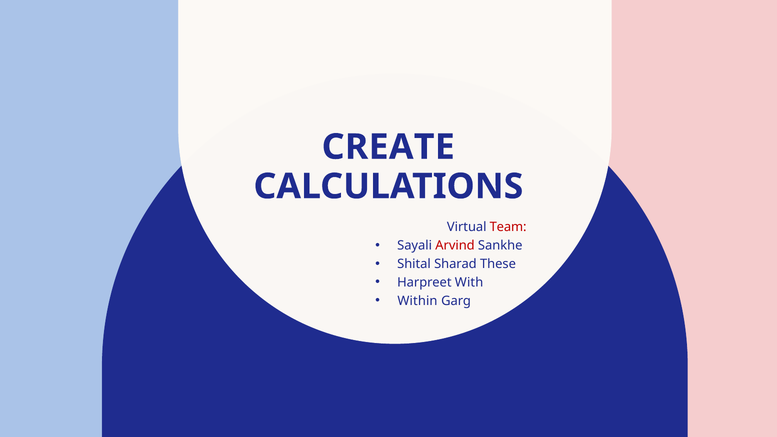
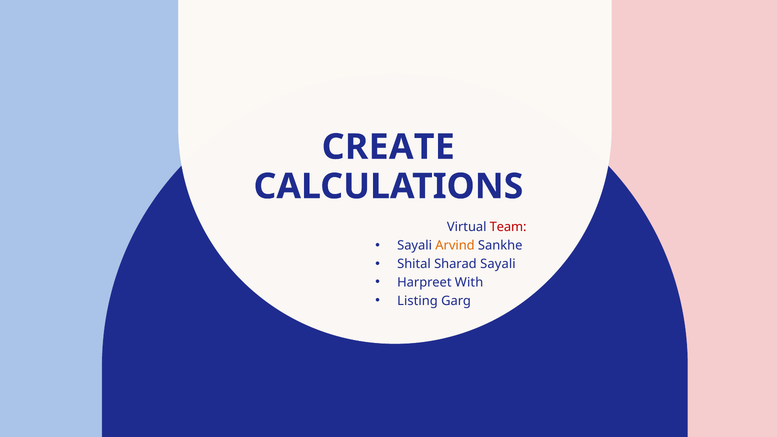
Arvind colour: red -> orange
Sharad These: These -> Sayali
Within: Within -> Listing
